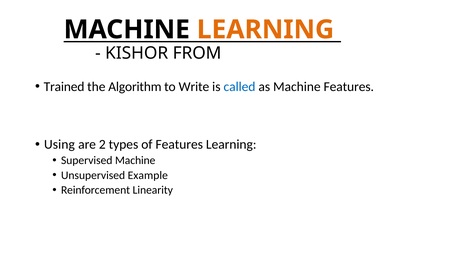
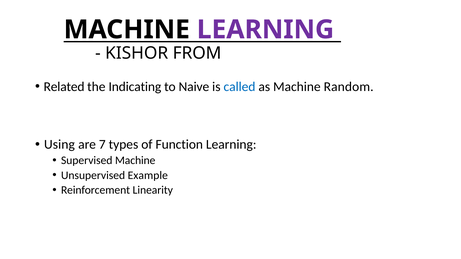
LEARNING at (265, 30) colour: orange -> purple
Trained: Trained -> Related
Algorithm: Algorithm -> Indicating
Write: Write -> Naive
Machine Features: Features -> Random
2: 2 -> 7
of Features: Features -> Function
